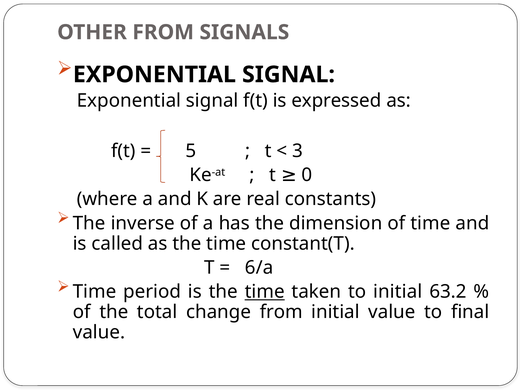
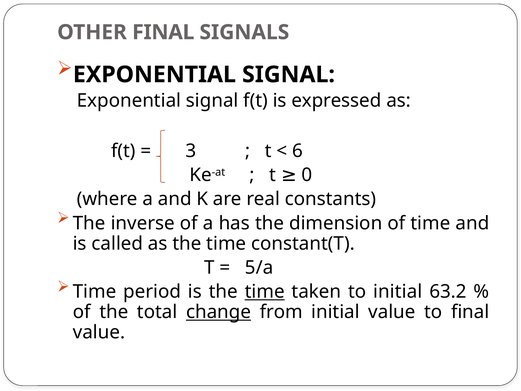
OTHER FROM: FROM -> FINAL
5: 5 -> 3
3: 3 -> 6
6/a: 6/a -> 5/a
change underline: none -> present
